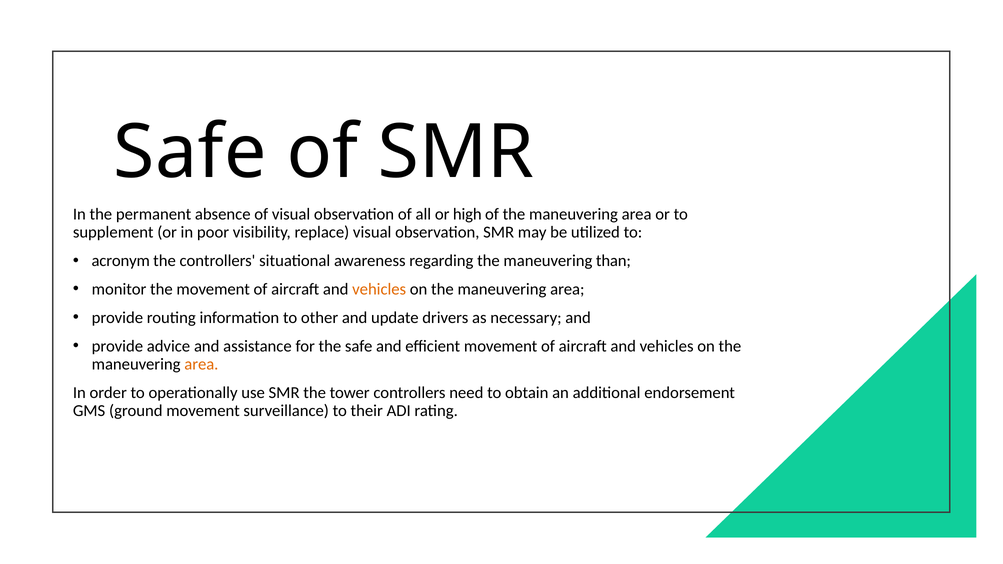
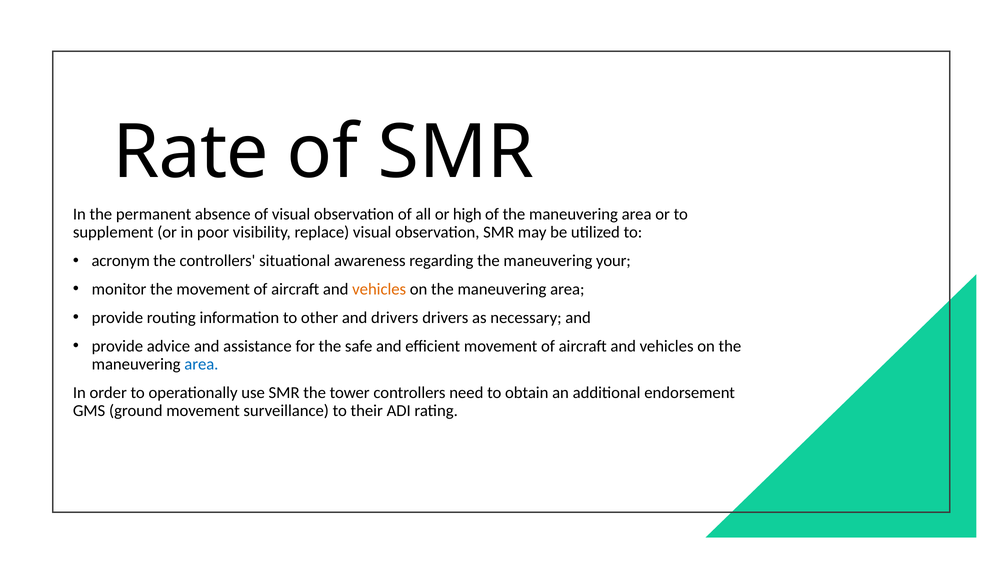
Safe at (190, 153): Safe -> Rate
than: than -> your
and update: update -> drivers
area at (201, 364) colour: orange -> blue
